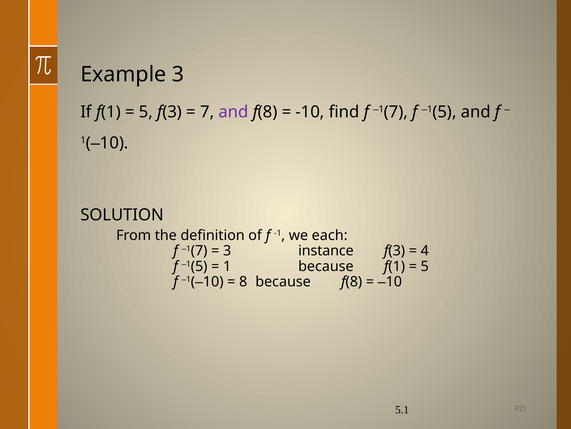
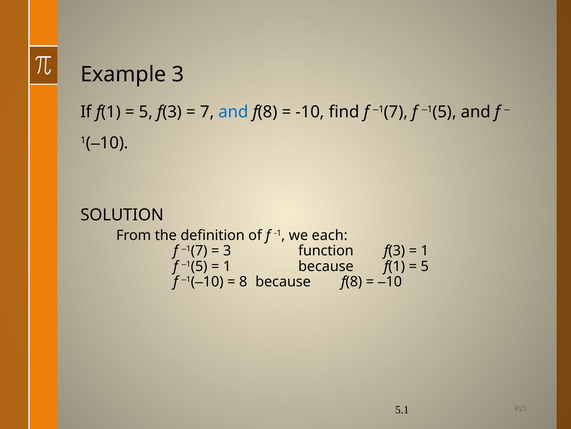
and at (233, 112) colour: purple -> blue
instance: instance -> function
4 at (425, 250): 4 -> 1
